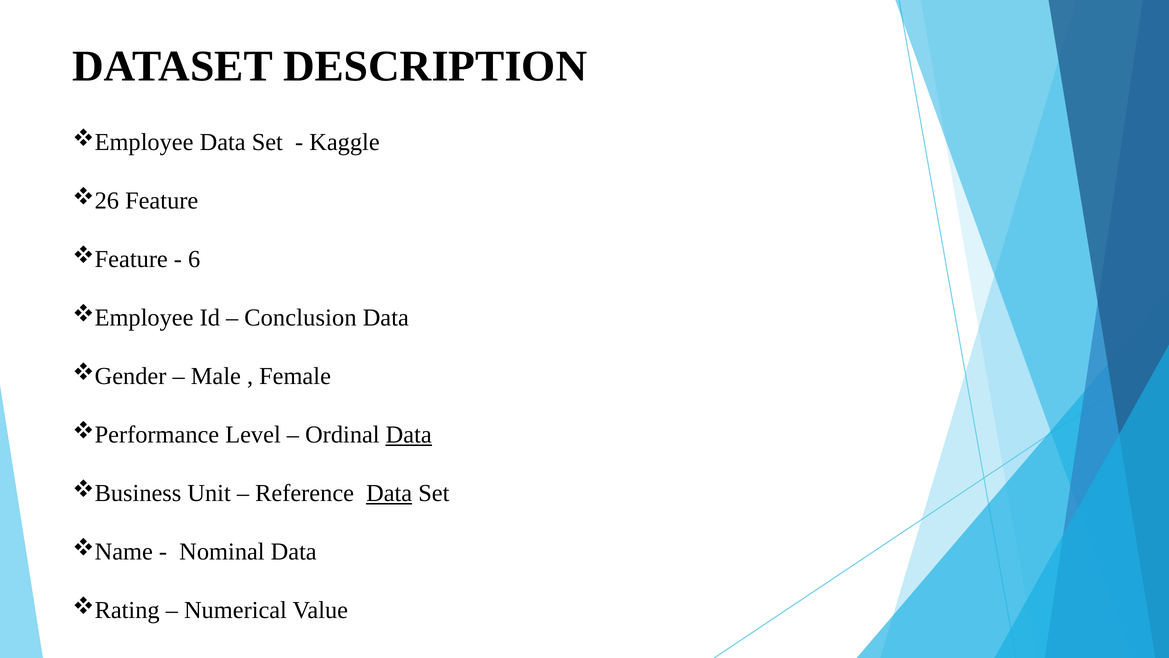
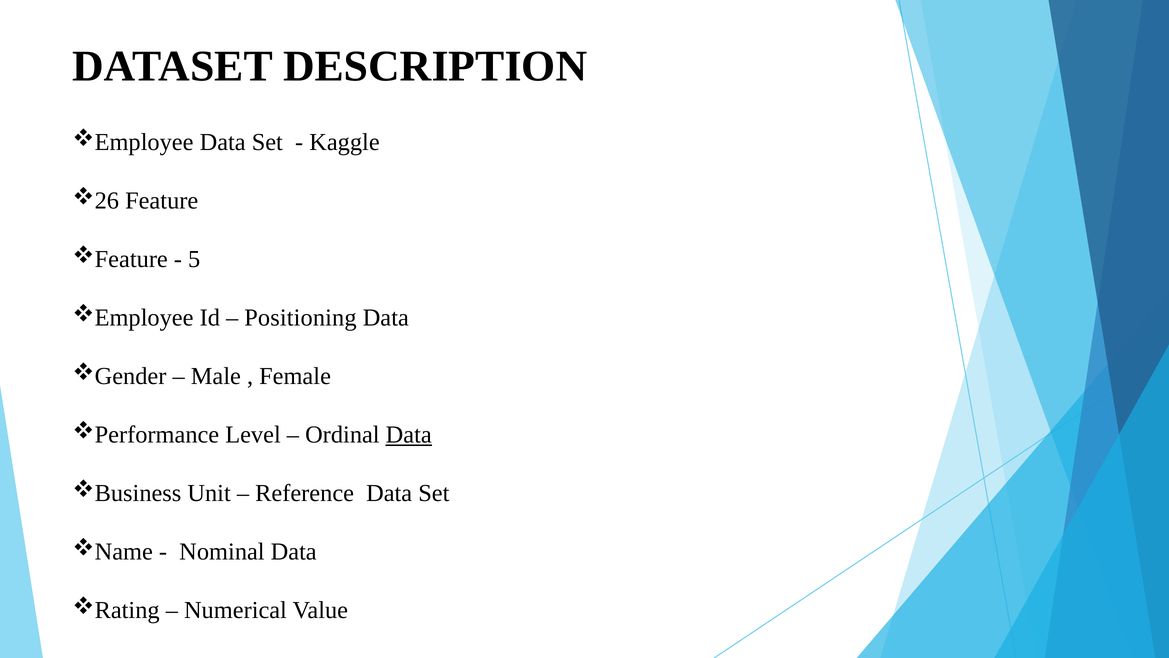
6: 6 -> 5
Conclusion: Conclusion -> Positioning
Data at (389, 493) underline: present -> none
